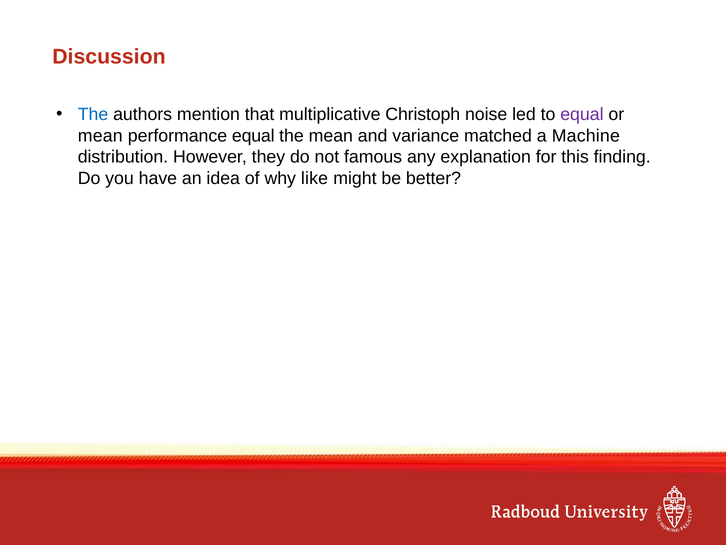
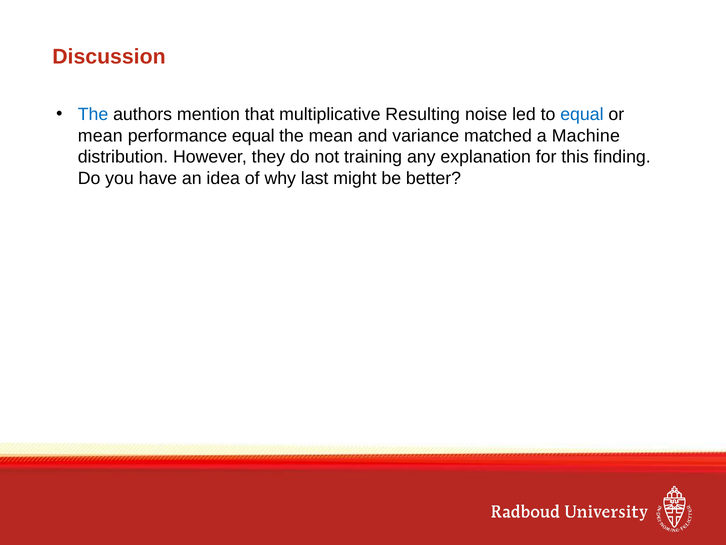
Christoph: Christoph -> Resulting
equal at (582, 114) colour: purple -> blue
famous: famous -> training
like: like -> last
